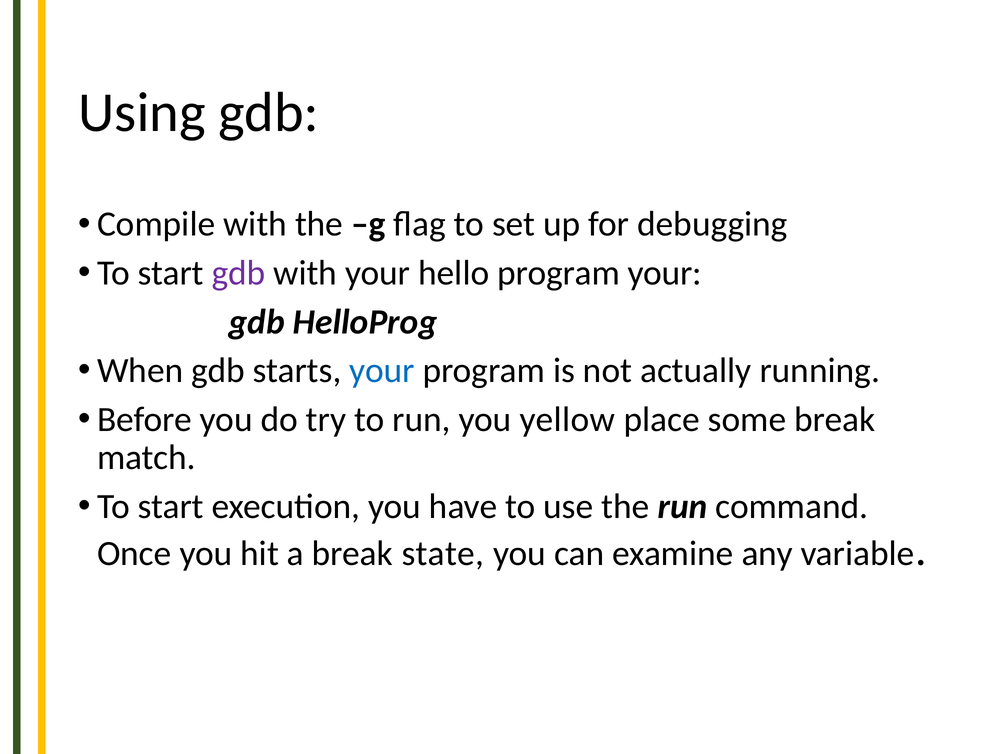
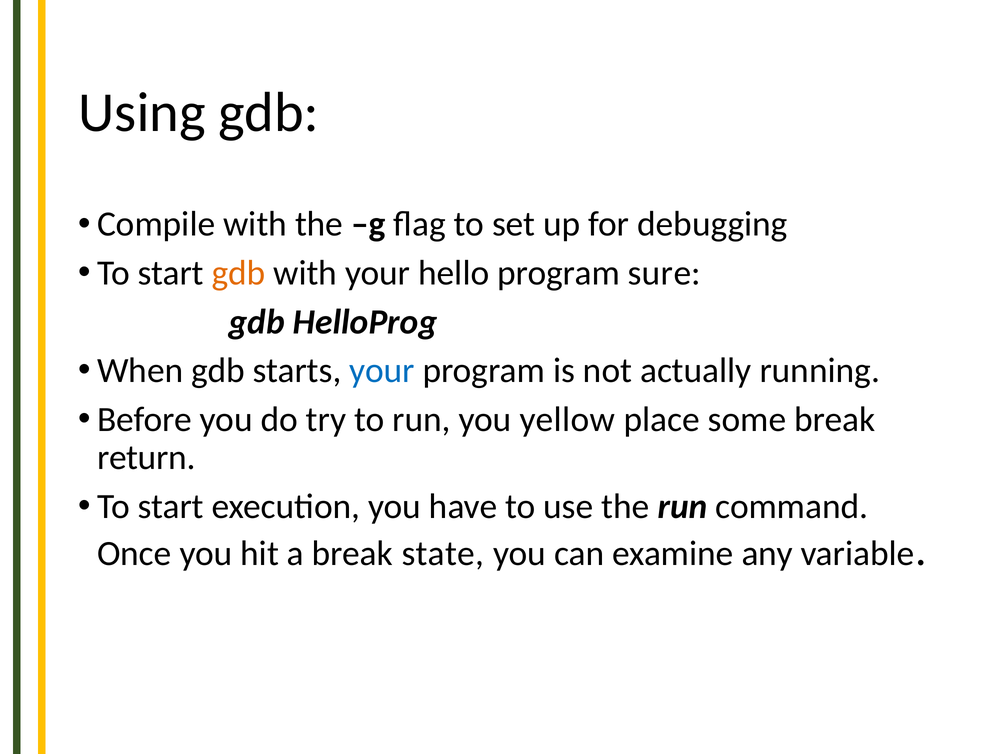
gdb at (239, 273) colour: purple -> orange
program your: your -> sure
match: match -> return
